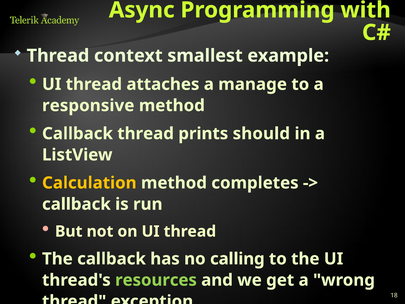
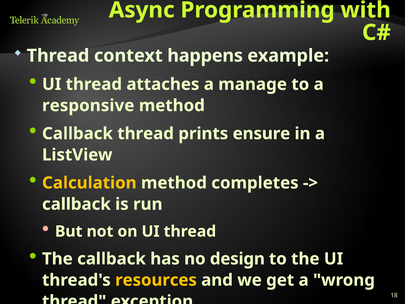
smallest: smallest -> happens
should: should -> ensure
calling: calling -> design
resources colour: light green -> yellow
